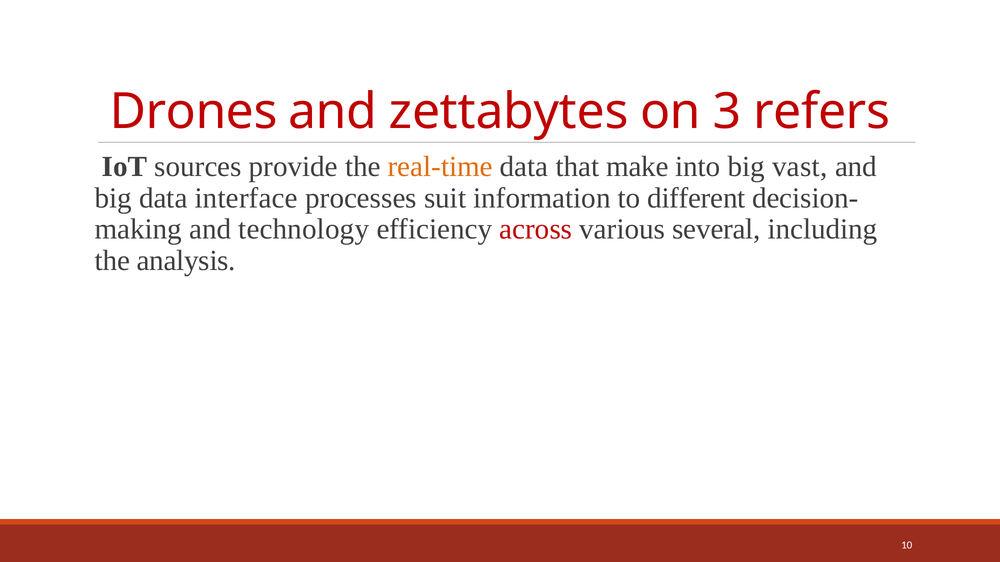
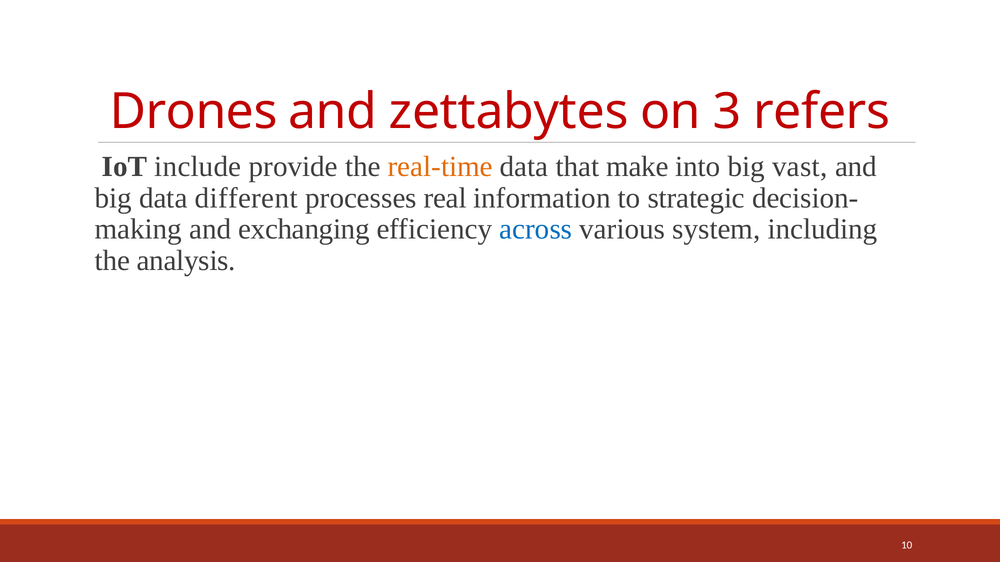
sources: sources -> include
interface: interface -> different
suit: suit -> real
different: different -> strategic
technology: technology -> exchanging
across colour: red -> blue
several: several -> system
